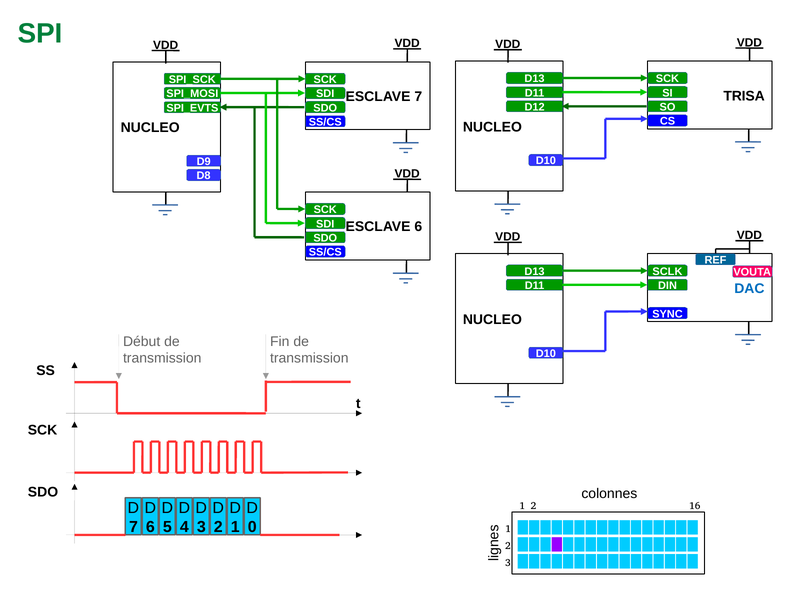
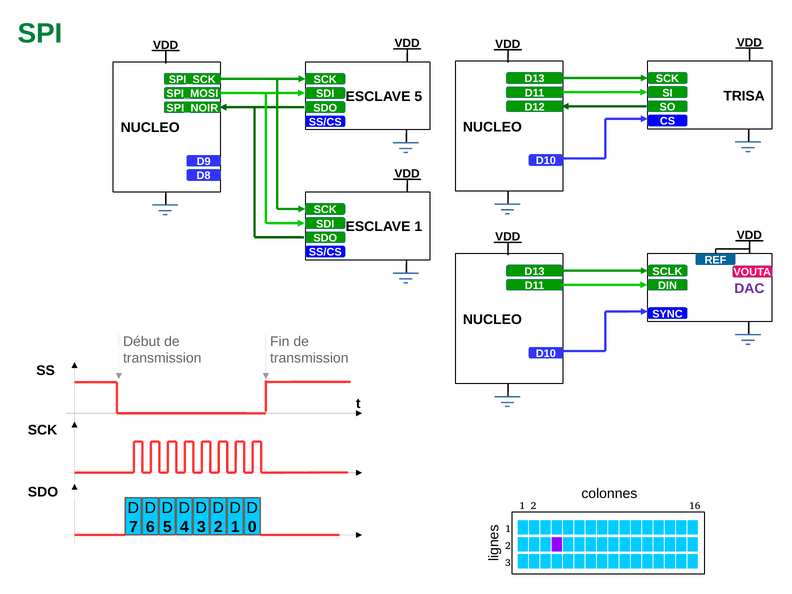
ESCLAVE 7: 7 -> 5
SPI_EVTS: SPI_EVTS -> SPI_NOIR
ESCLAVE 6: 6 -> 1
DAC colour: blue -> purple
